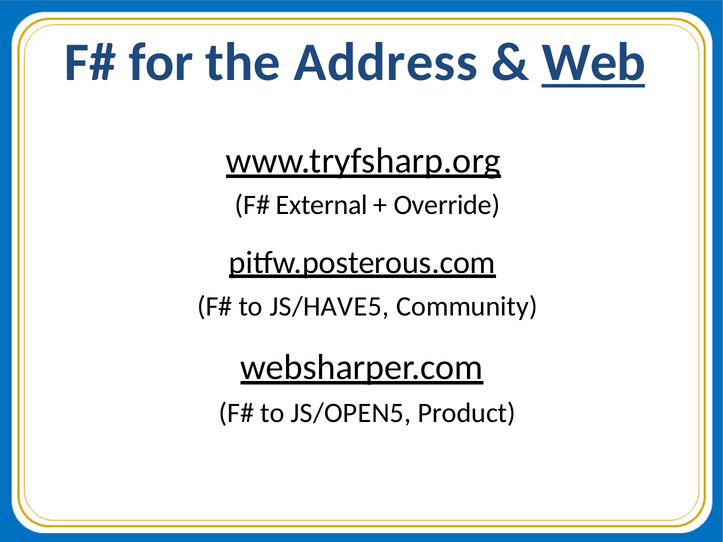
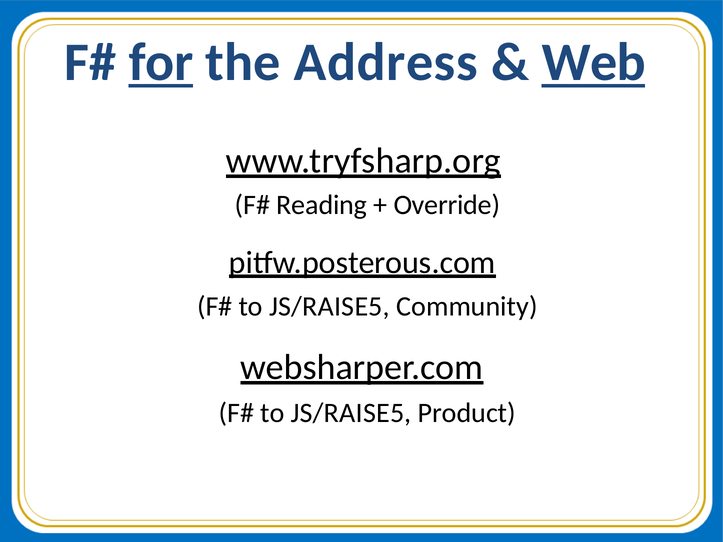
for underline: none -> present
External: External -> Reading
JS/HAVE5 at (329, 306): JS/HAVE5 -> JS/RAISE5
JS/OPEN5 at (351, 413): JS/OPEN5 -> JS/RAISE5
